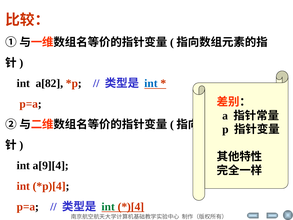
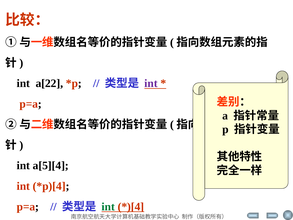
a[82: a[82 -> a[22
int at (151, 83) colour: blue -> purple
a[9][4: a[9][4 -> a[5][4
